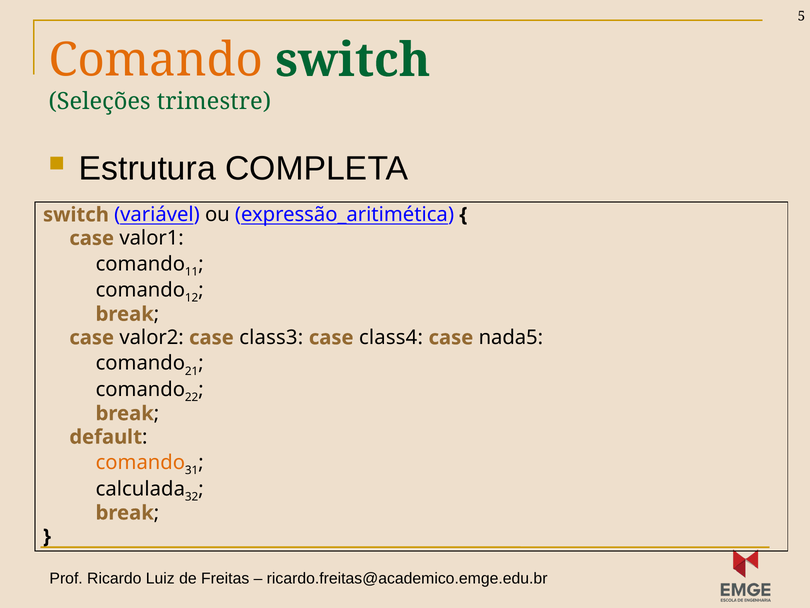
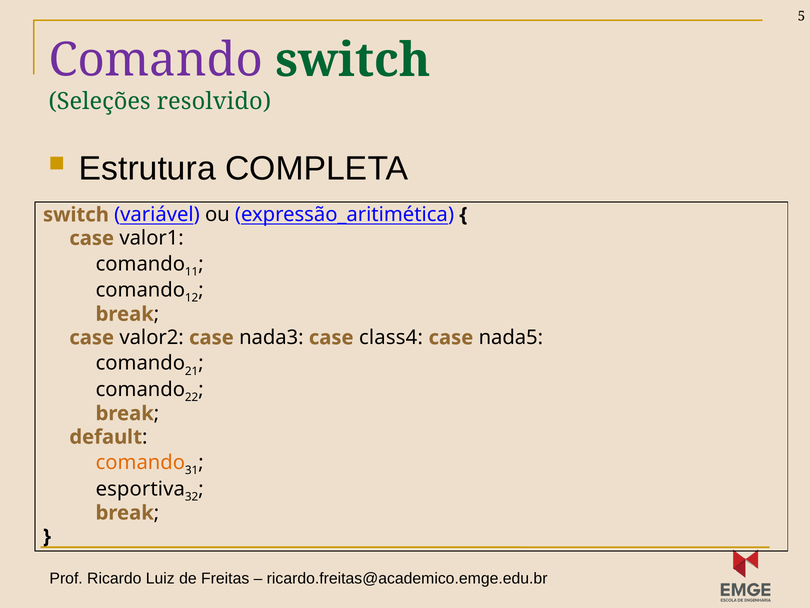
Comando at (156, 60) colour: orange -> purple
trimestre: trimestre -> resolvido
class3: class3 -> nada3
calculada: calculada -> esportiva
